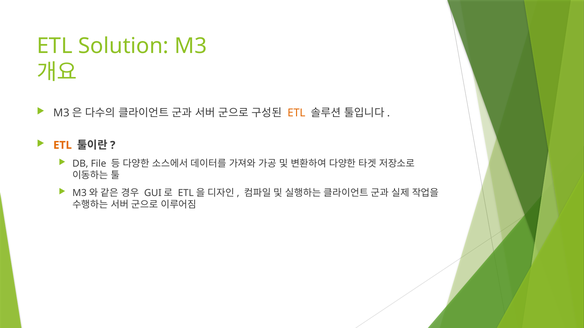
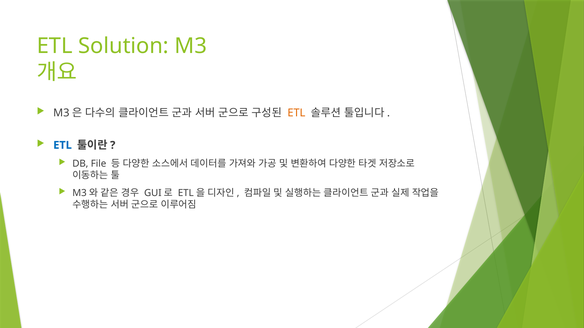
ETL at (63, 145) colour: orange -> blue
